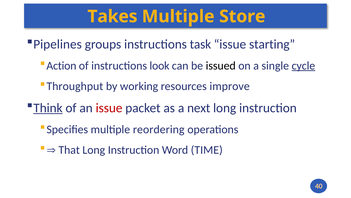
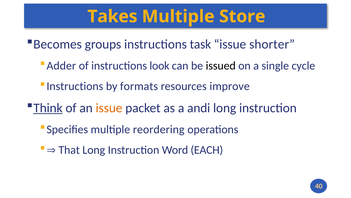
Pipelines: Pipelines -> Becomes
starting: starting -> shorter
Action: Action -> Adder
cycle underline: present -> none
Throughput at (75, 86): Throughput -> Instructions
working: working -> formats
issue at (109, 108) colour: red -> orange
next: next -> andi
TIME: TIME -> EACH
